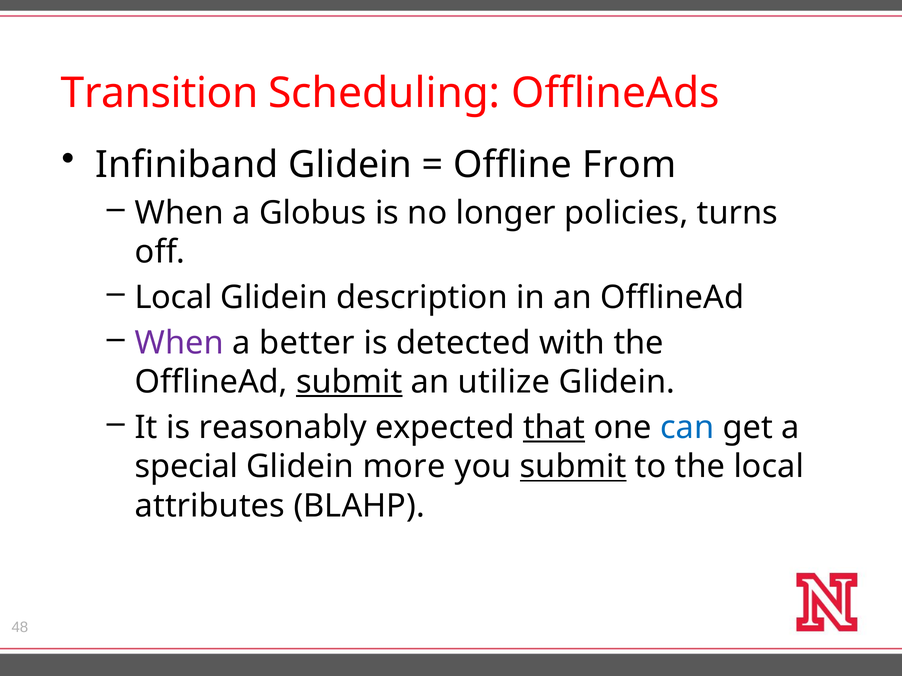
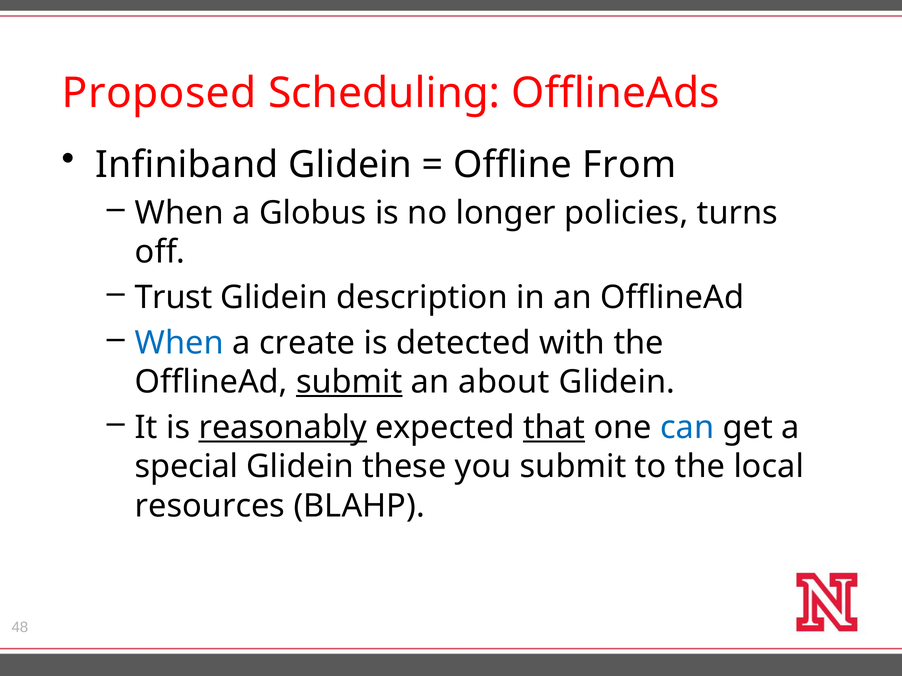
Transition: Transition -> Proposed
Local at (174, 298): Local -> Trust
When at (179, 343) colour: purple -> blue
better: better -> create
utilize: utilize -> about
reasonably underline: none -> present
more: more -> these
submit at (573, 467) underline: present -> none
attributes: attributes -> resources
